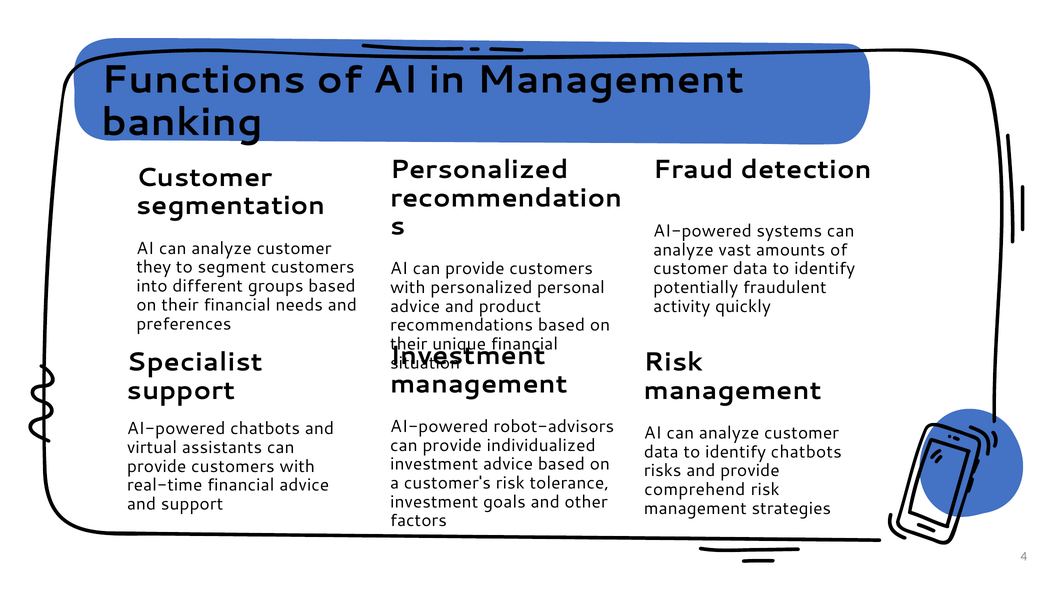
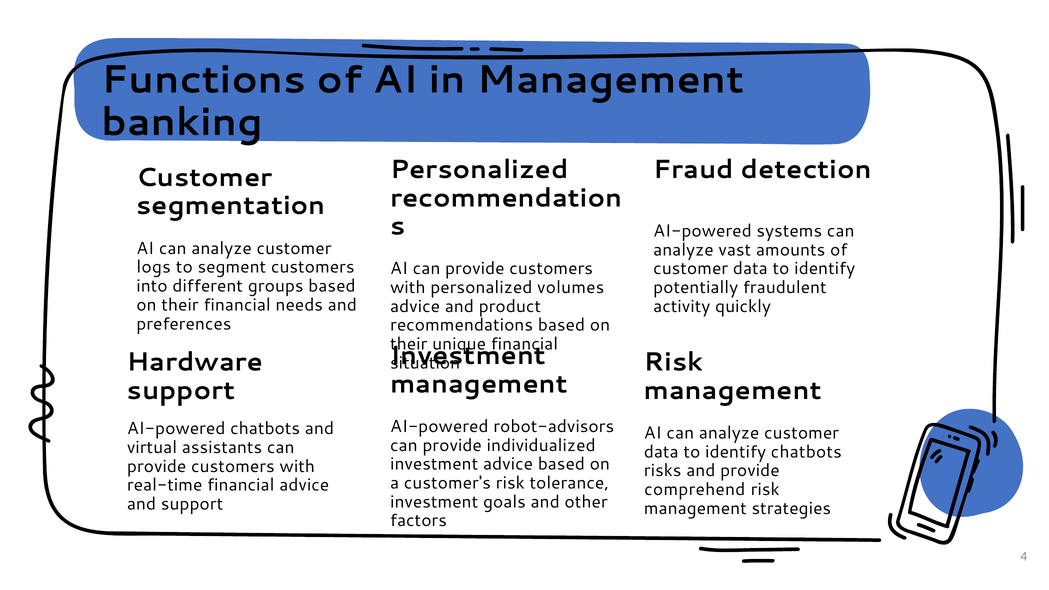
they: they -> logs
personal: personal -> volumes
Specialist: Specialist -> Hardware
